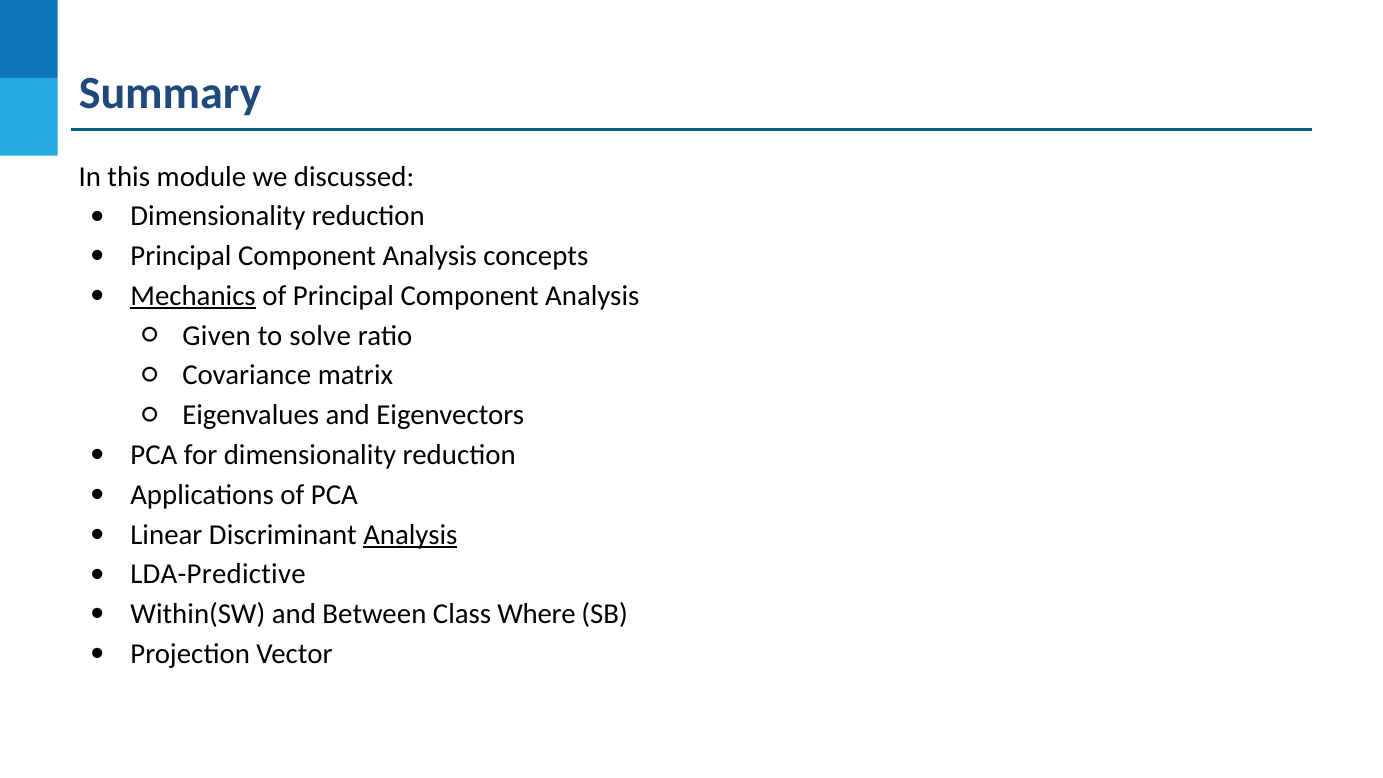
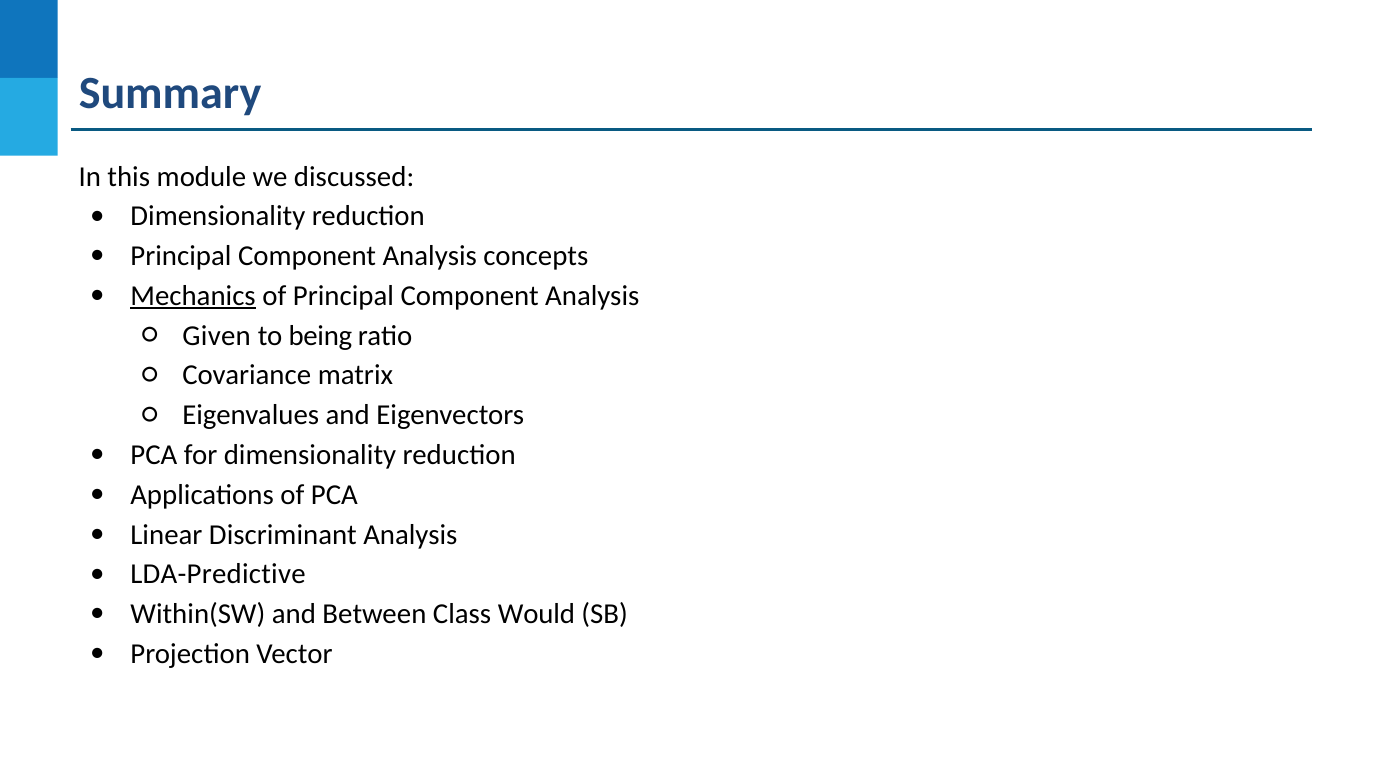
solve: solve -> being
Analysis at (410, 535) underline: present -> none
Where: Where -> Would
